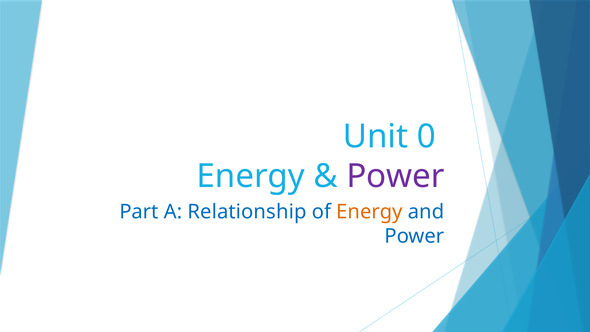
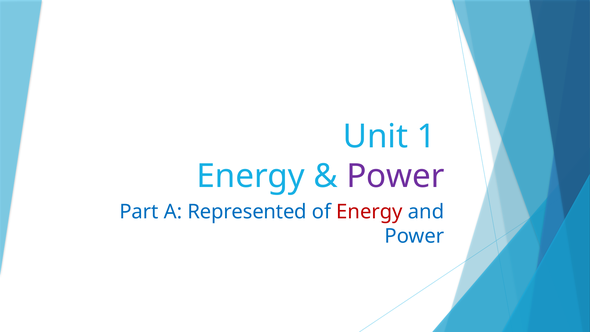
0: 0 -> 1
Relationship: Relationship -> Represented
Energy at (369, 212) colour: orange -> red
